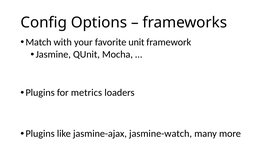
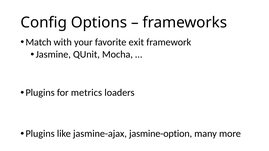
unit: unit -> exit
jasmine-watch: jasmine-watch -> jasmine-option
